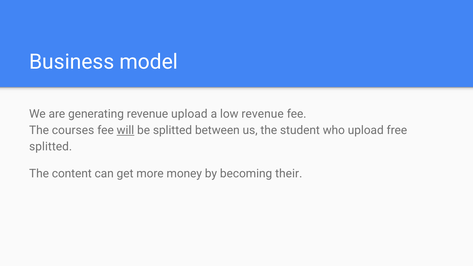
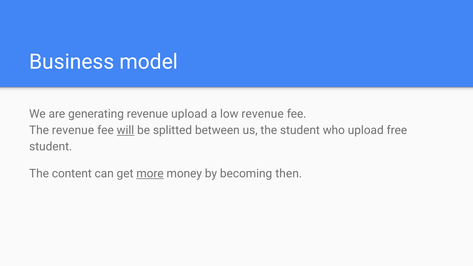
The courses: courses -> revenue
splitted at (51, 147): splitted -> student
more underline: none -> present
their: their -> then
